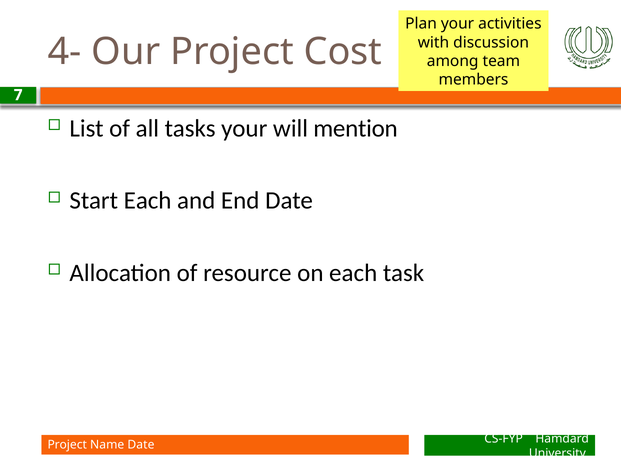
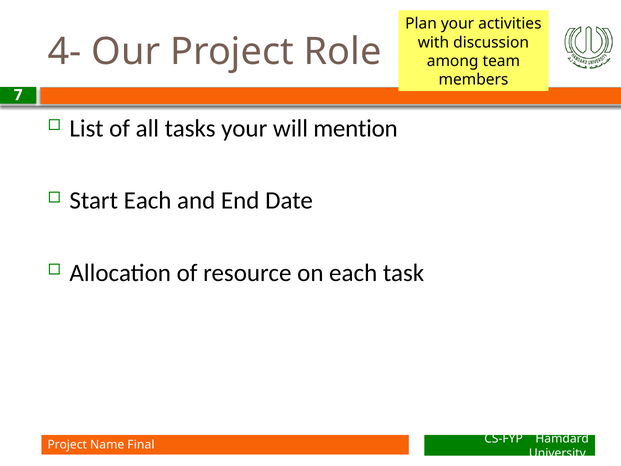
Cost: Cost -> Role
Name Date: Date -> Final
